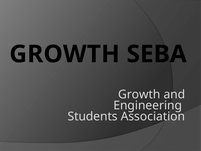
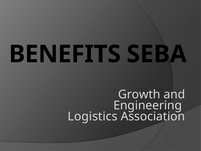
GROWTH at (65, 54): GROWTH -> BENEFITS
Students: Students -> Logistics
